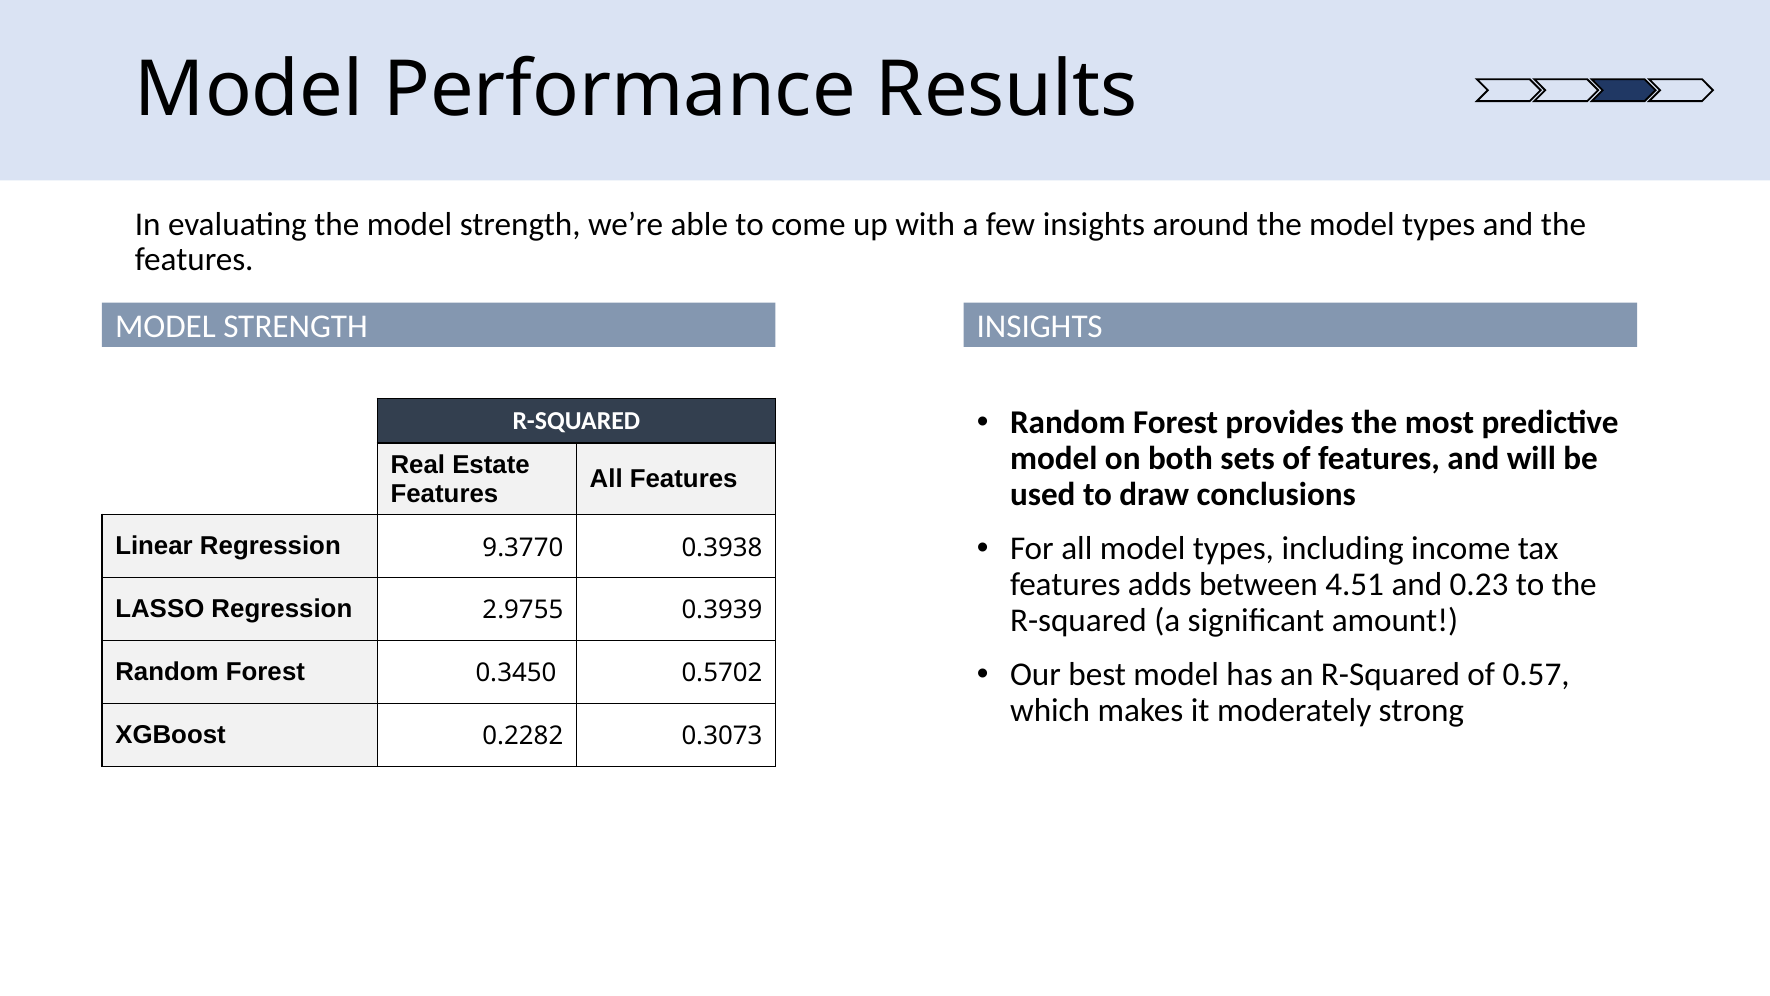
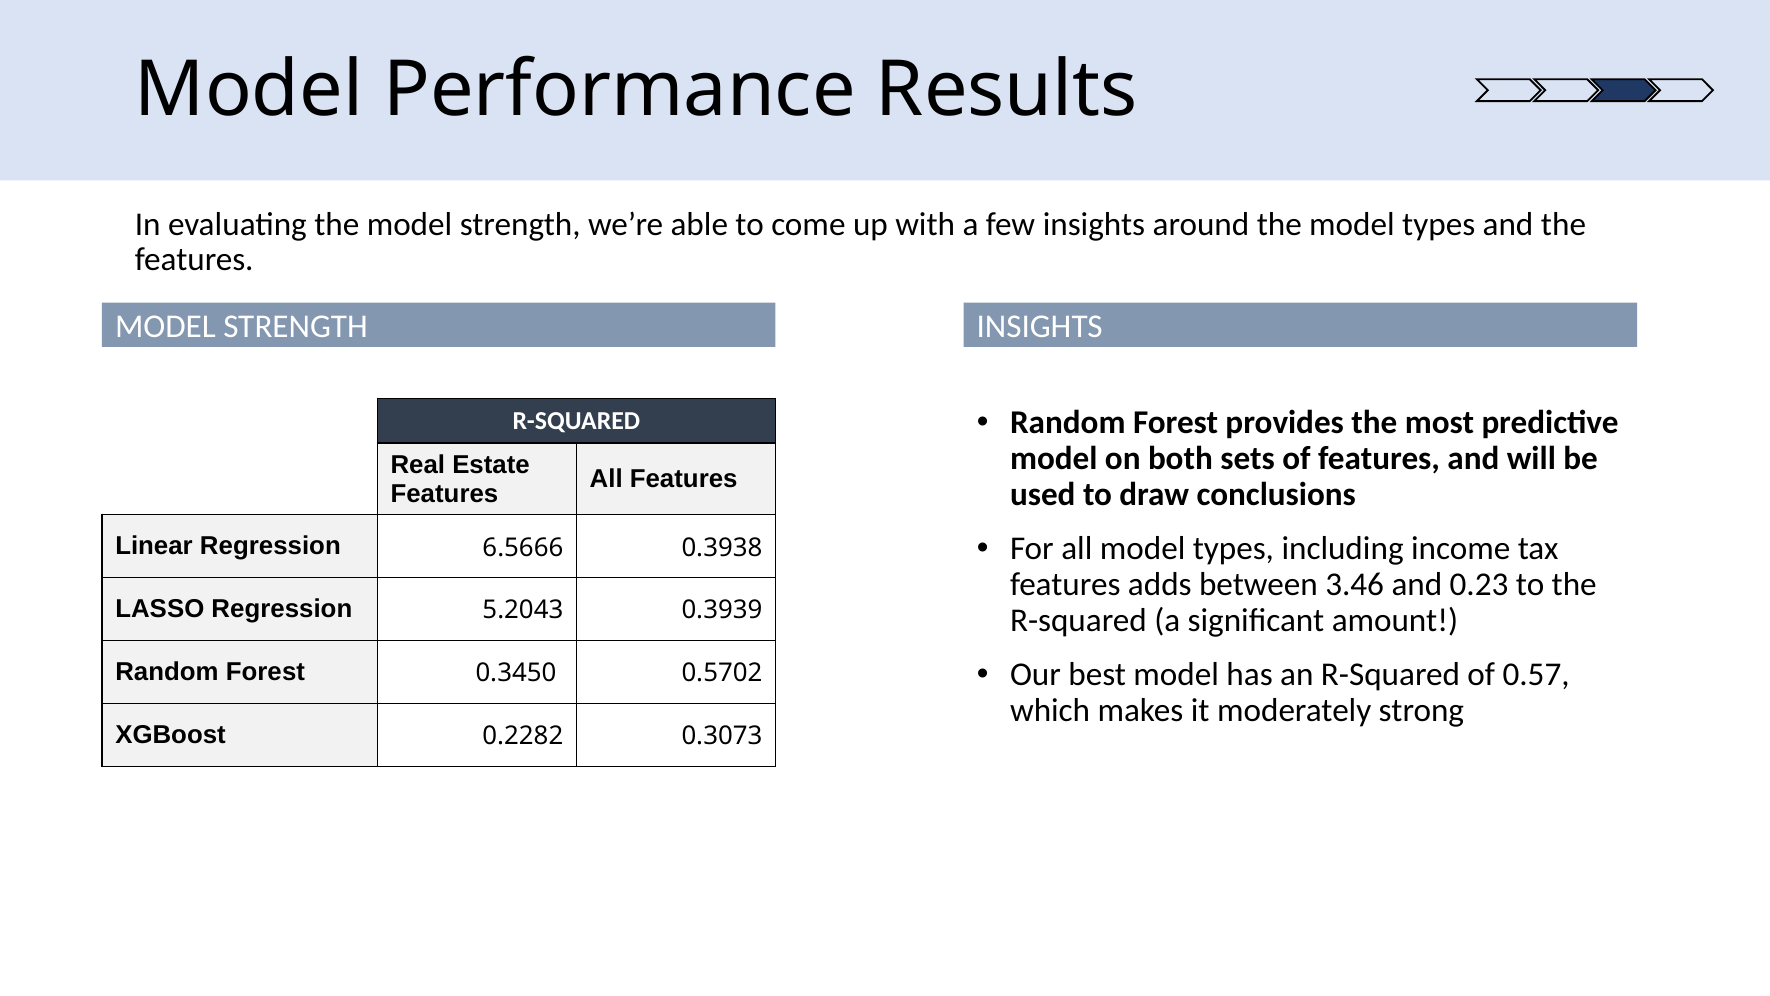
9.3770: 9.3770 -> 6.5666
4.51: 4.51 -> 3.46
2.9755: 2.9755 -> 5.2043
